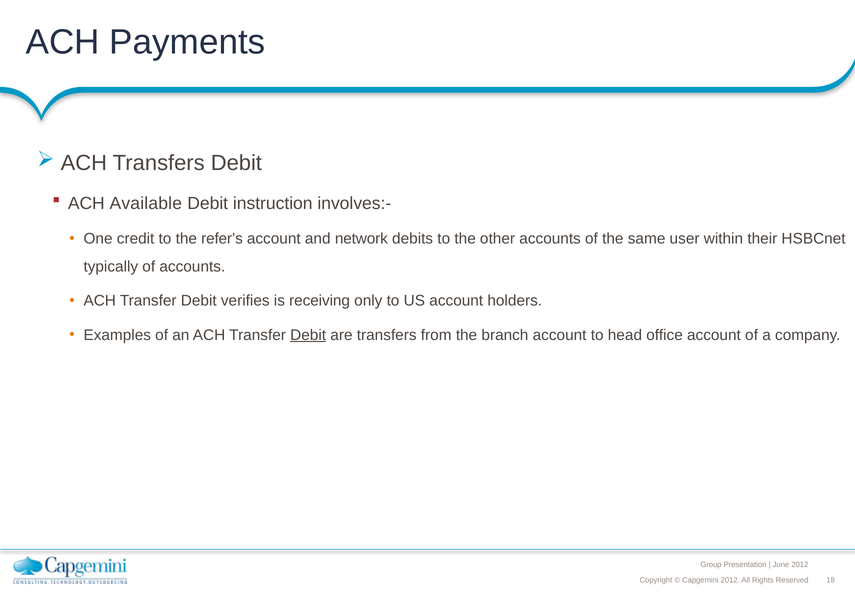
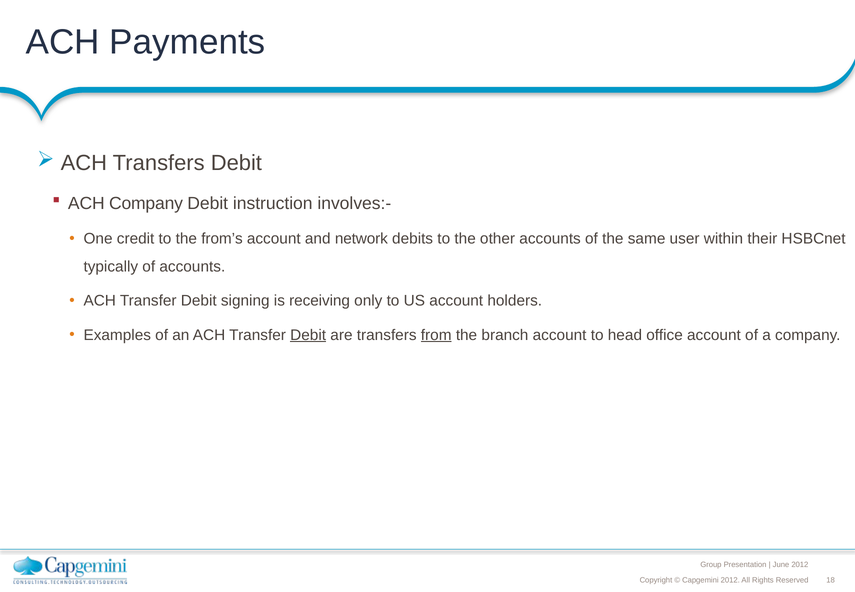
ACH Available: Available -> Company
refer’s: refer’s -> from’s
verifies: verifies -> signing
from underline: none -> present
